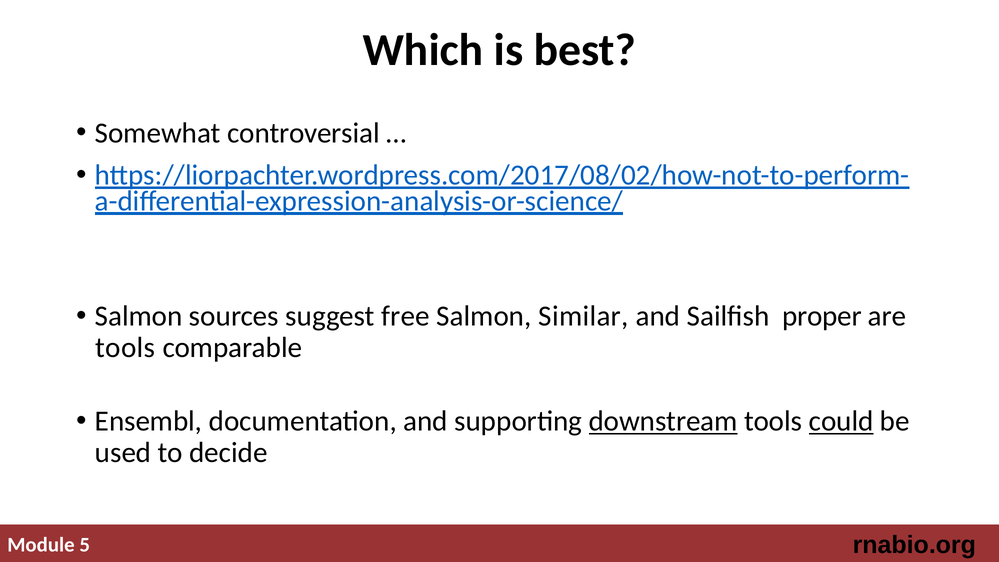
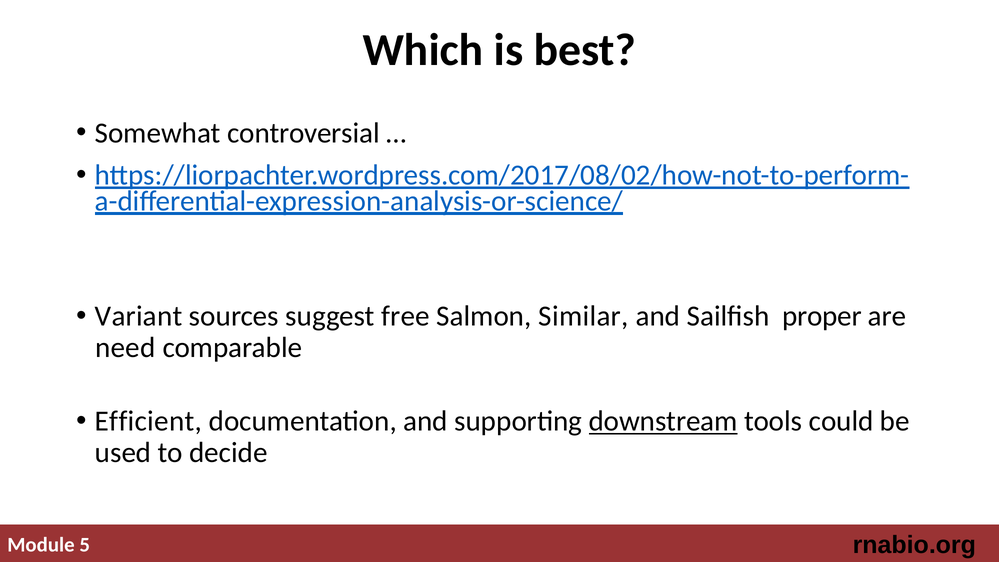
Salmon at (139, 316): Salmon -> Variant
tools at (125, 348): tools -> need
Ensembl: Ensembl -> Efficient
could underline: present -> none
